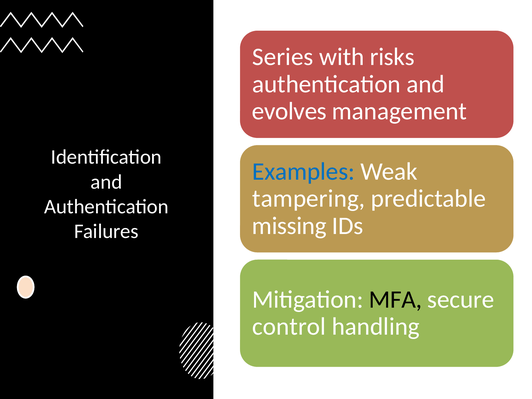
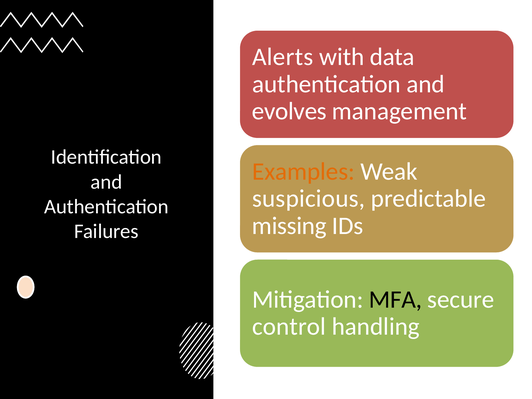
Series: Series -> Alerts
risks: risks -> data
Examples colour: blue -> orange
tampering: tampering -> suspicious
